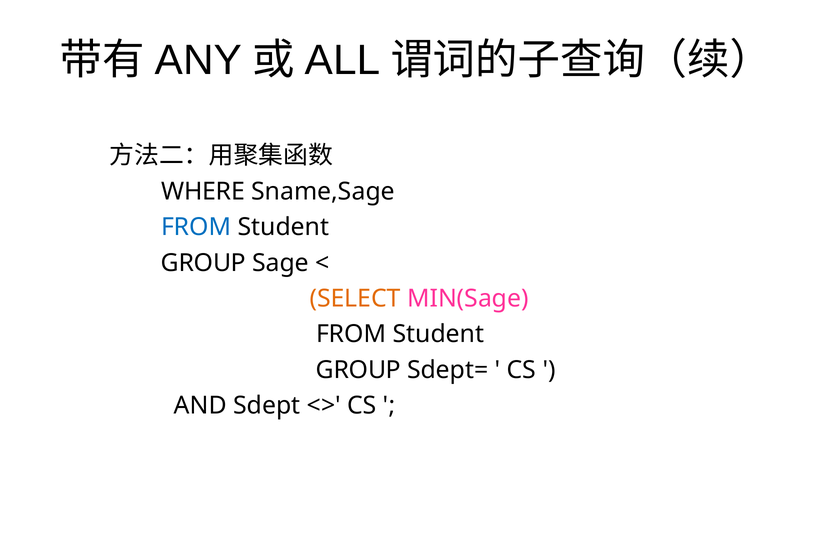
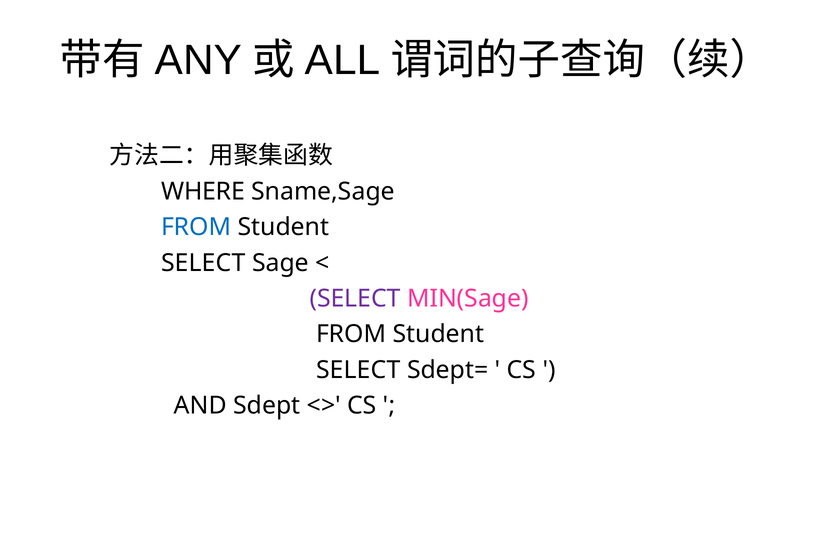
GROUP at (203, 263): GROUP -> SELECT
SELECT at (355, 299) colour: orange -> purple
GROUP at (358, 370): GROUP -> SELECT
